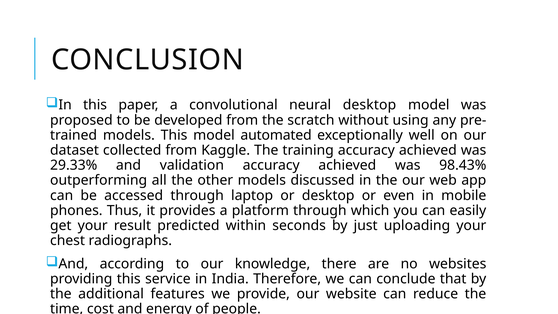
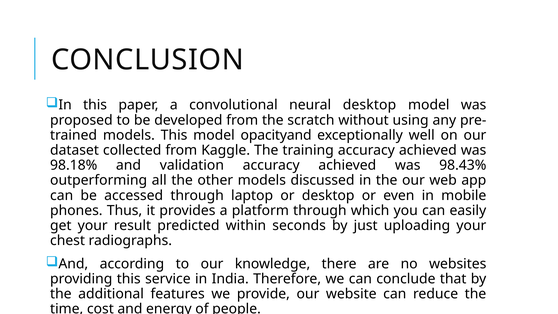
automated: automated -> opacityand
29.33%: 29.33% -> 98.18%
